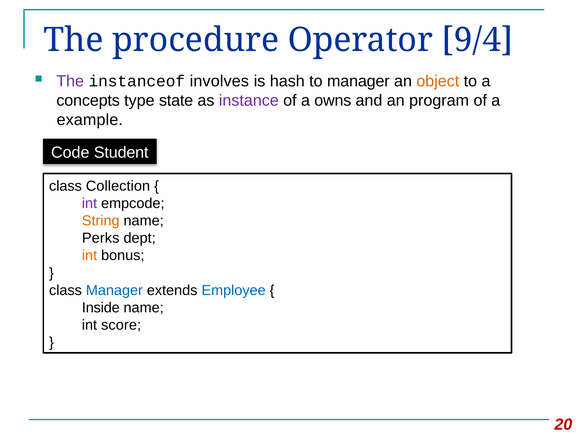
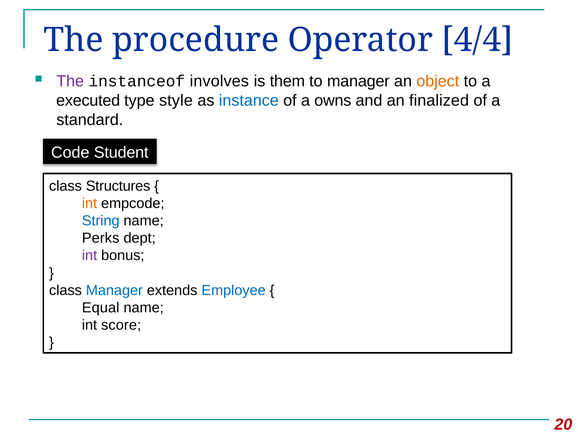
9/4: 9/4 -> 4/4
hash: hash -> them
concepts: concepts -> executed
state: state -> style
instance colour: purple -> blue
program: program -> finalized
example: example -> standard
Collection: Collection -> Structures
int at (89, 203) colour: purple -> orange
String colour: orange -> blue
int at (89, 255) colour: orange -> purple
Inside: Inside -> Equal
